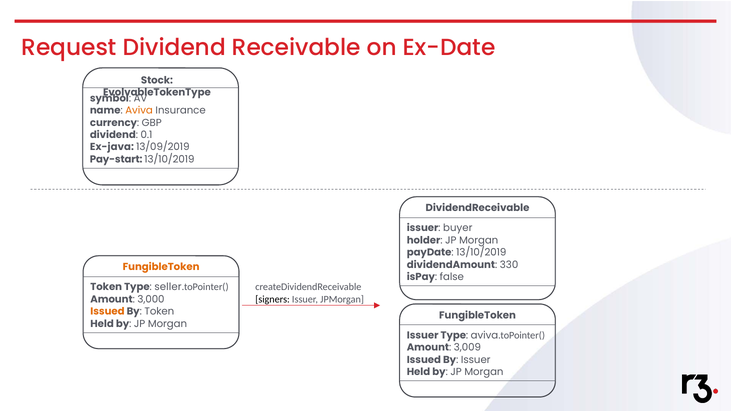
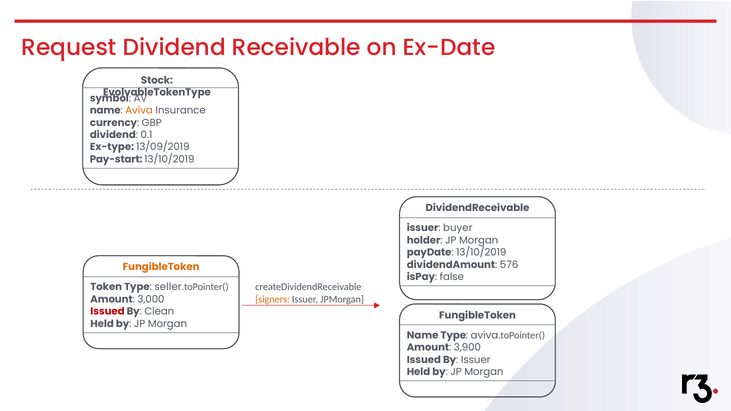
Ex-java: Ex-java -> Ex-type
330: 330 -> 576
signers colour: black -> orange
Issued at (107, 312) colour: orange -> red
By Token: Token -> Clean
Issuer at (423, 336): Issuer -> Name
3,009: 3,009 -> 3,900
